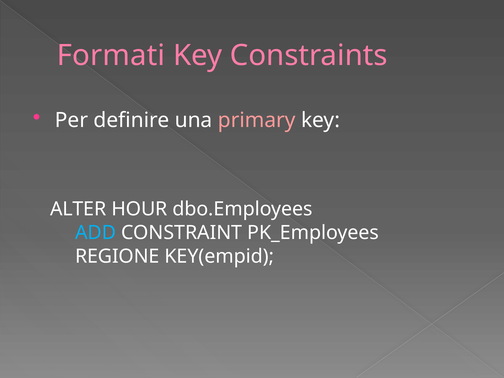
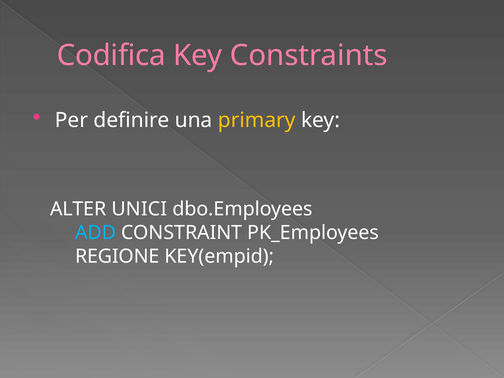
Formati: Formati -> Codifica
primary colour: pink -> yellow
HOUR: HOUR -> UNICI
